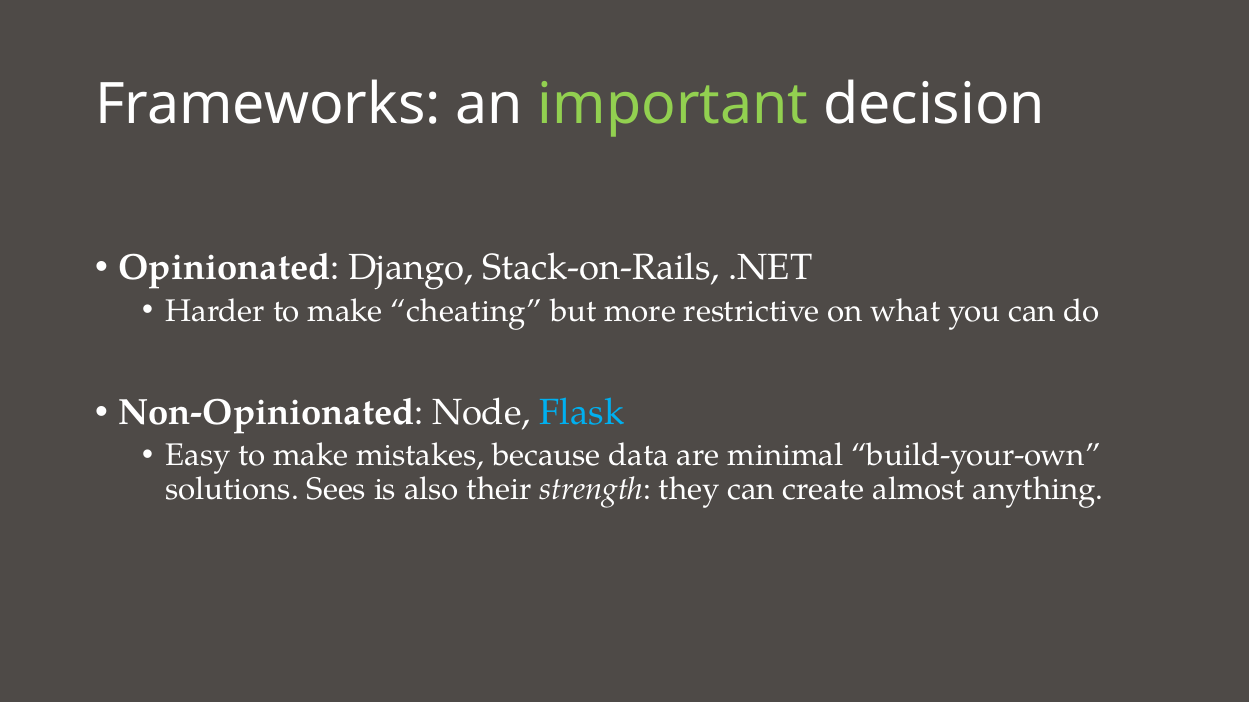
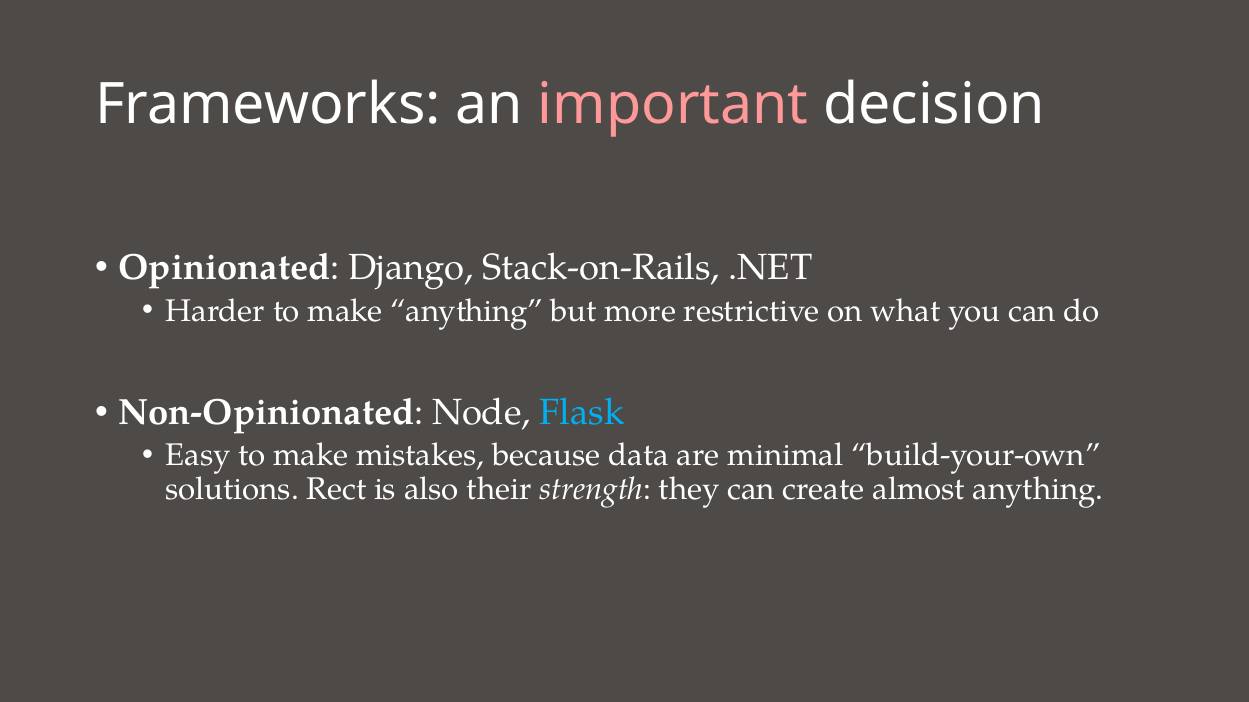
important colour: light green -> pink
make cheating: cheating -> anything
Sees: Sees -> Rect
